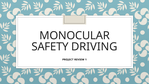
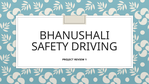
MONOCULAR: MONOCULAR -> BHANUSHALI
